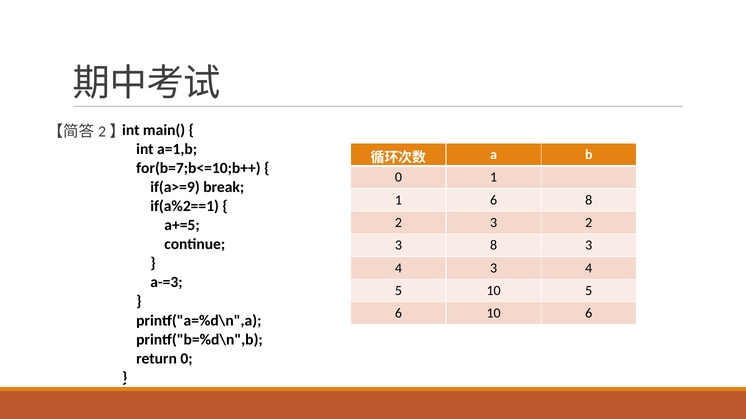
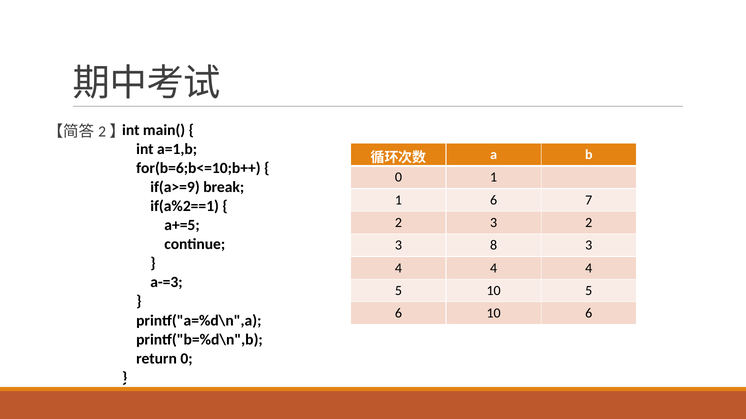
for(b=7;b<=10;b++: for(b=7;b<=10;b++ -> for(b=6;b<=10;b++
6 8: 8 -> 7
3 at (494, 268): 3 -> 4
